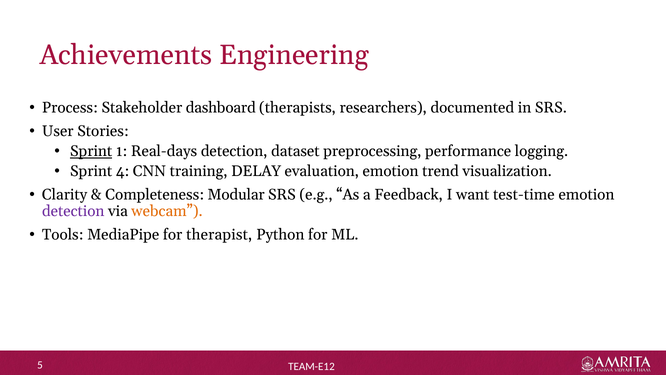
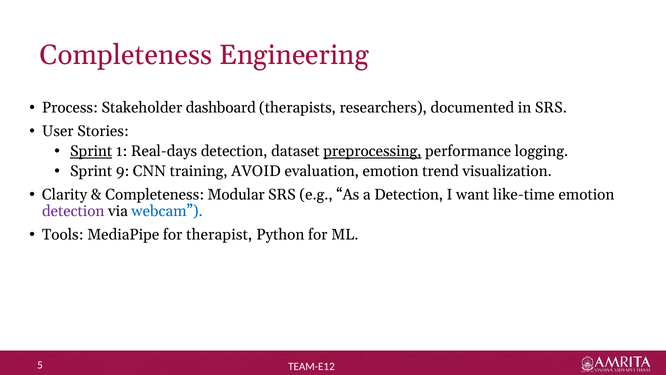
Achievements at (126, 55): Achievements -> Completeness
preprocessing underline: none -> present
4: 4 -> 9
DELAY: DELAY -> AVOID
a Feedback: Feedback -> Detection
test-time: test-time -> like-time
webcam colour: orange -> blue
